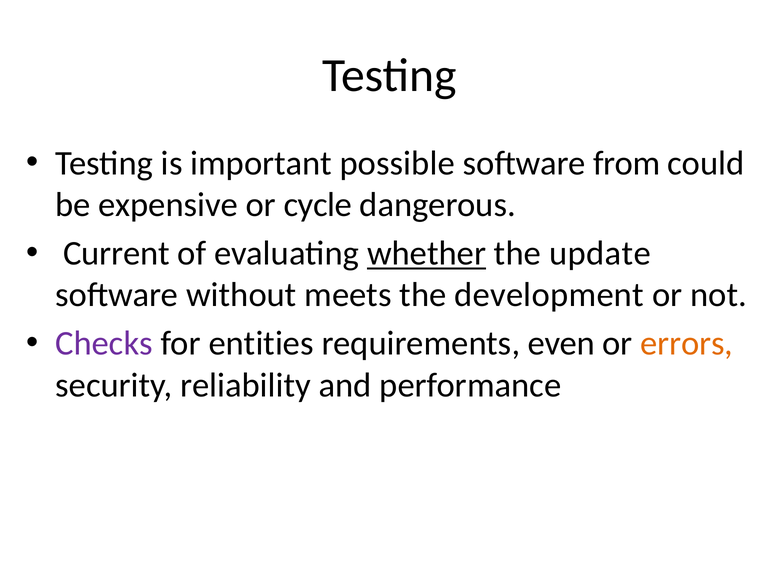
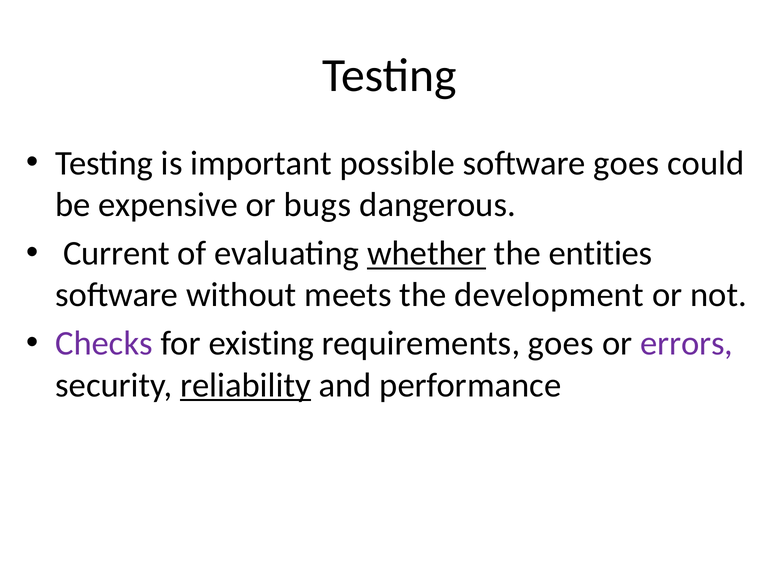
software from: from -> goes
cycle: cycle -> bugs
update: update -> entities
entities: entities -> existing
requirements even: even -> goes
errors colour: orange -> purple
reliability underline: none -> present
